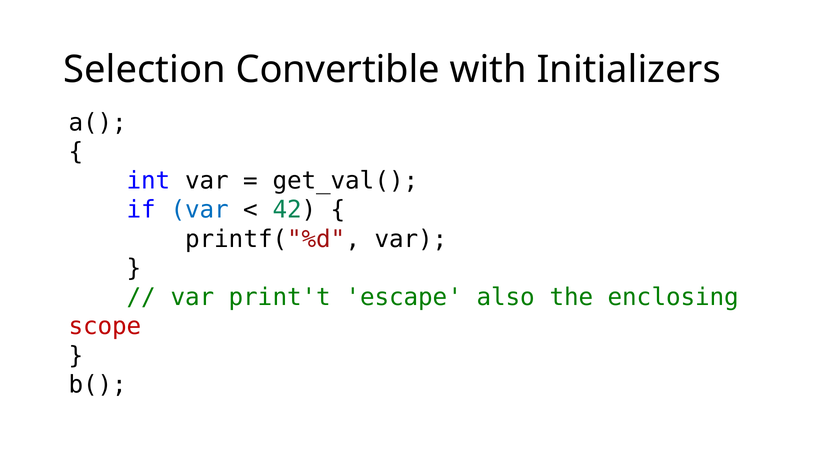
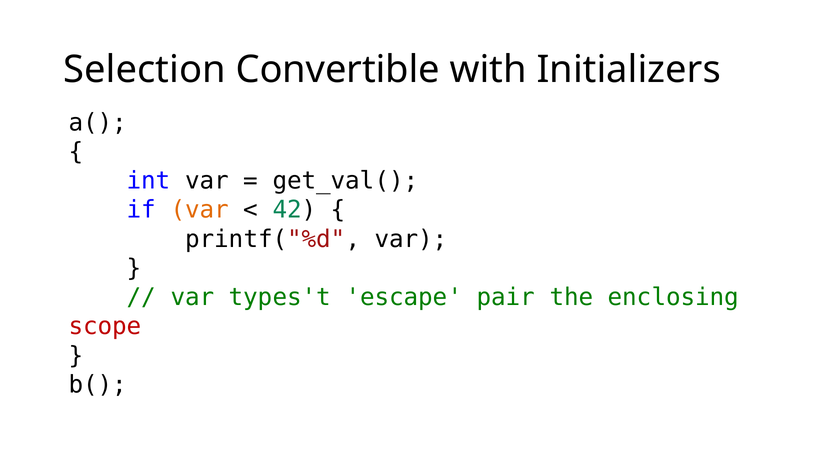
var at (200, 210) colour: blue -> orange
print't: print't -> types't
also: also -> pair
